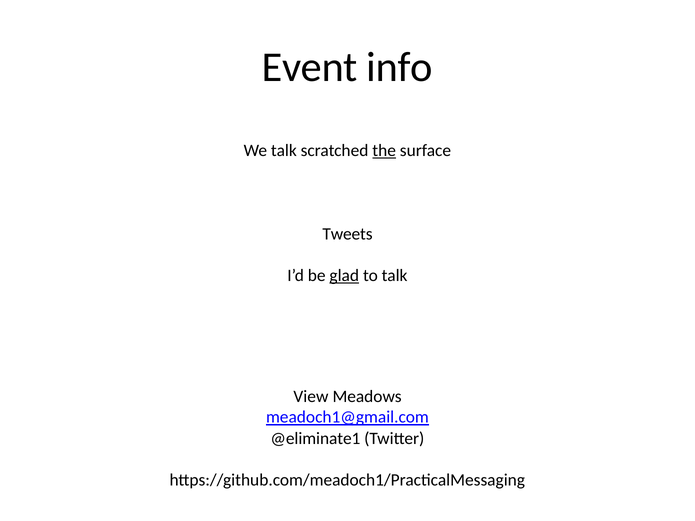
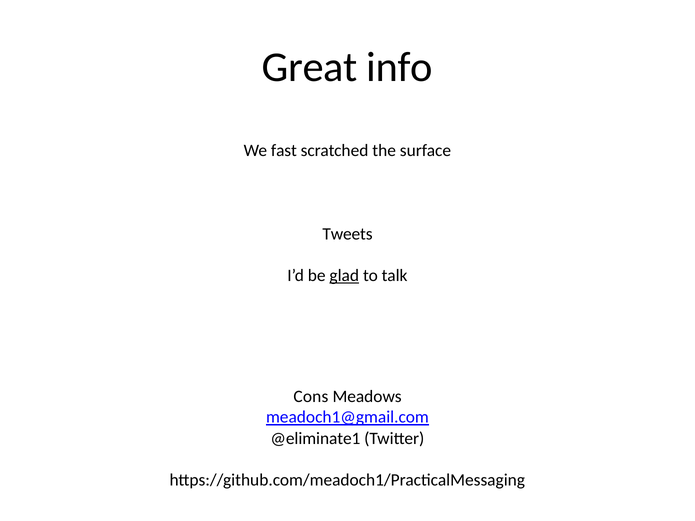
Event: Event -> Great
We talk: talk -> fast
the underline: present -> none
View: View -> Cons
